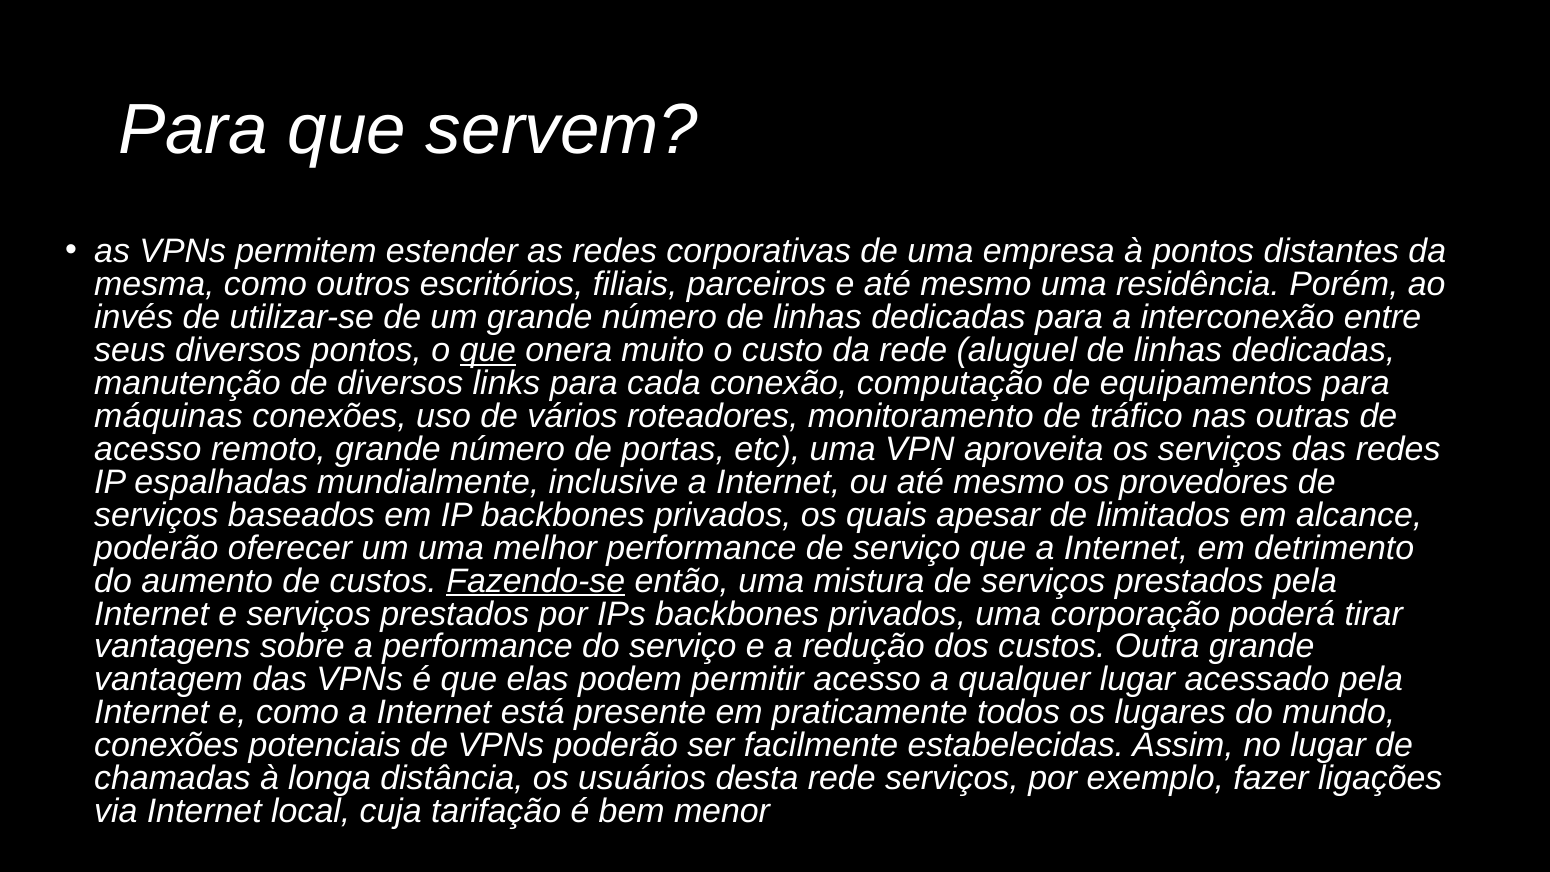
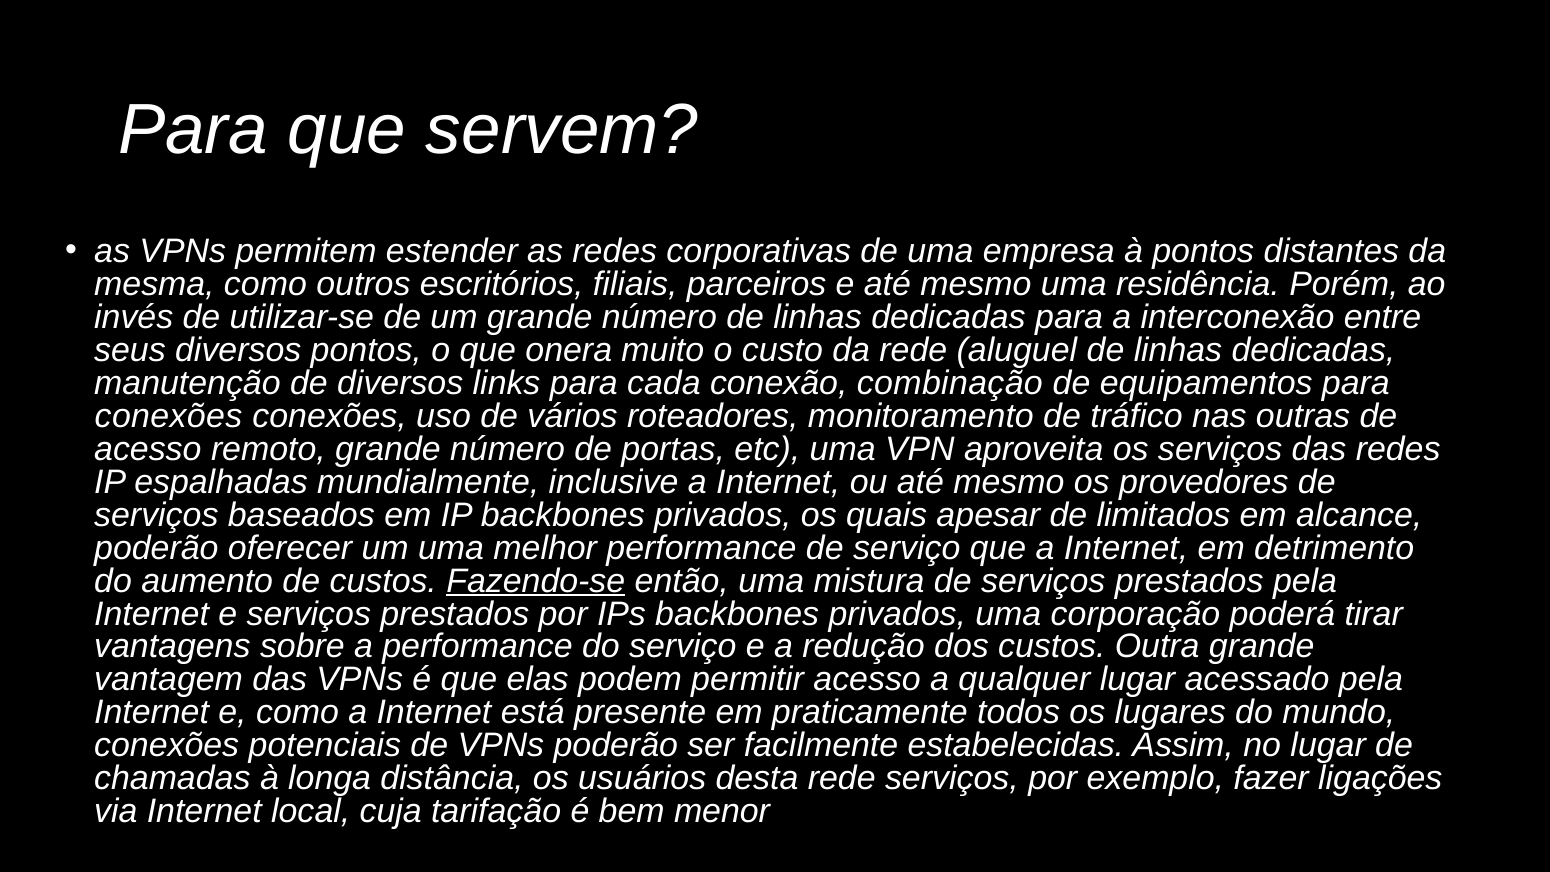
que at (488, 350) underline: present -> none
computação: computação -> combinação
máquinas at (169, 416): máquinas -> conexões
